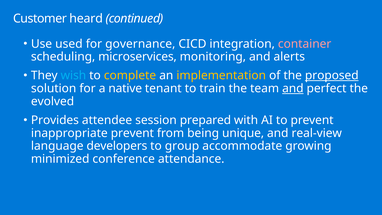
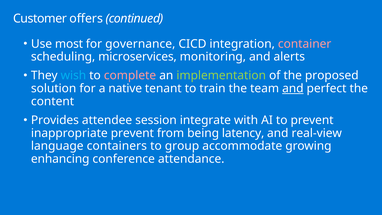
heard: heard -> offers
used: used -> most
complete colour: yellow -> pink
implementation colour: yellow -> light green
proposed underline: present -> none
evolved: evolved -> content
prepared: prepared -> integrate
unique: unique -> latency
developers: developers -> containers
minimized: minimized -> enhancing
